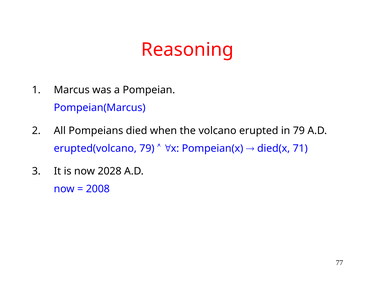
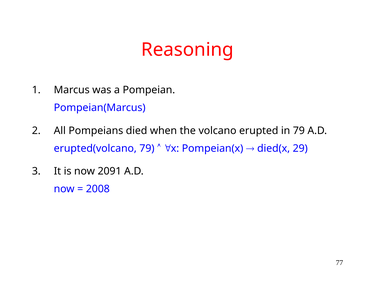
71: 71 -> 29
2028: 2028 -> 2091
